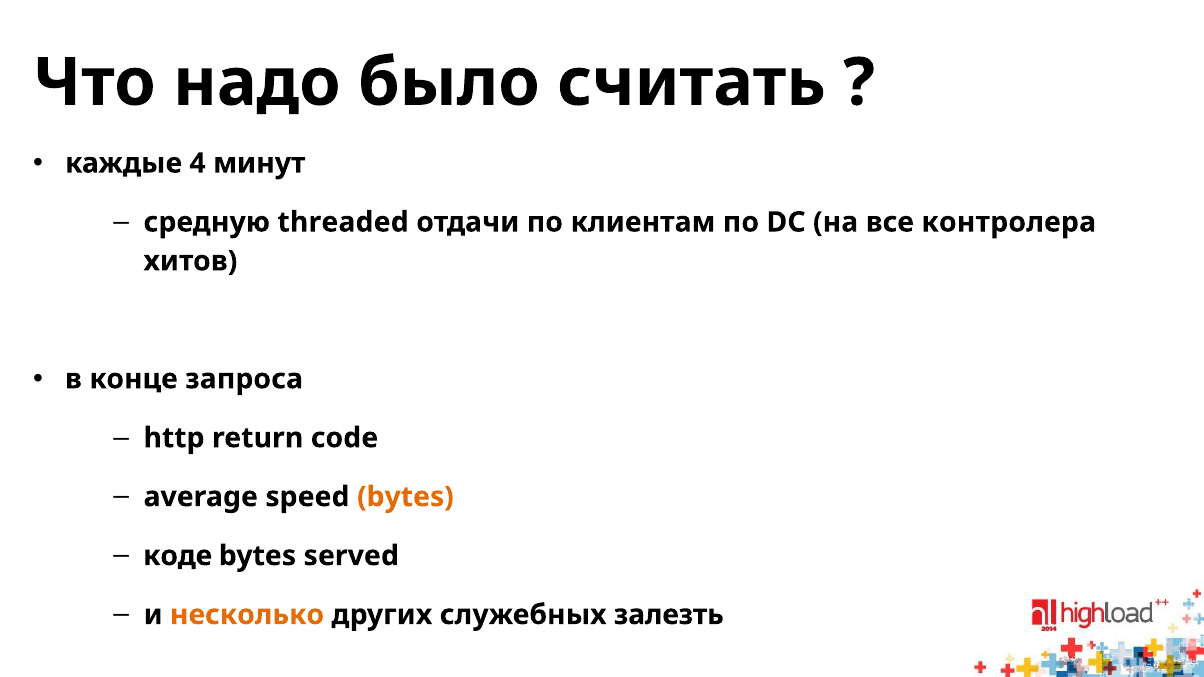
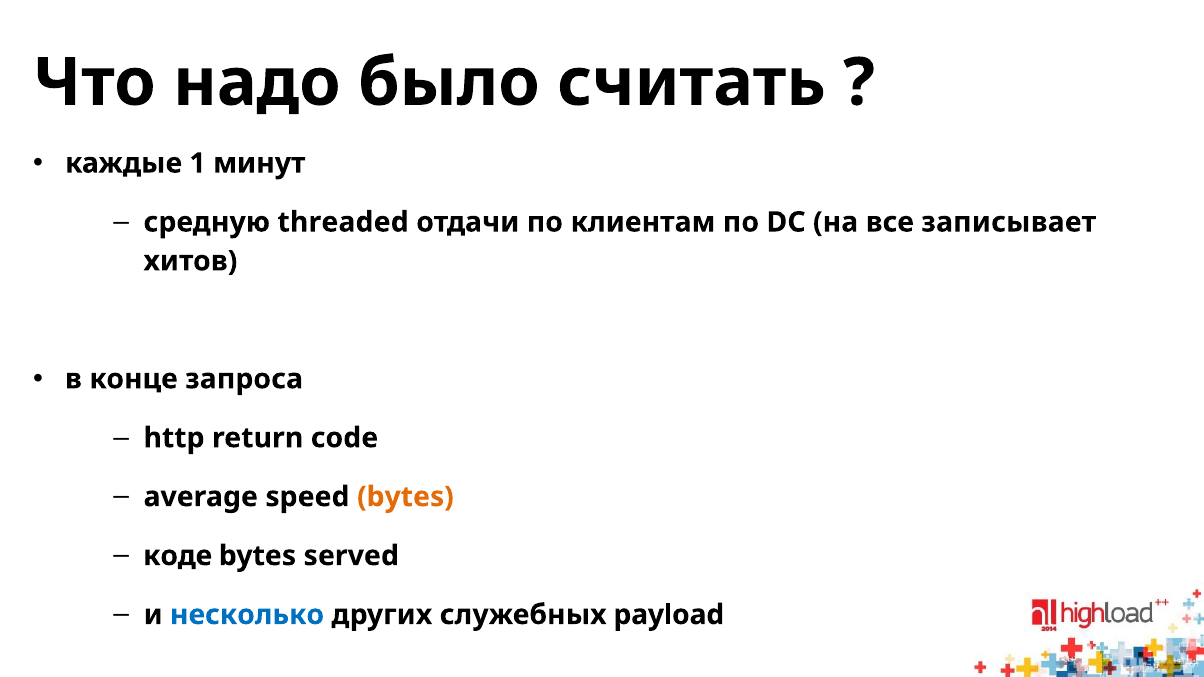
4: 4 -> 1
контролера: контролера -> записывает
несколько colour: orange -> blue
залезть: залезть -> payload
